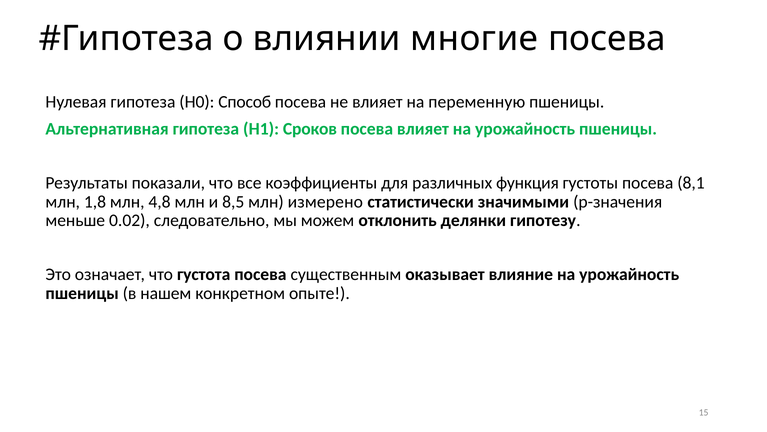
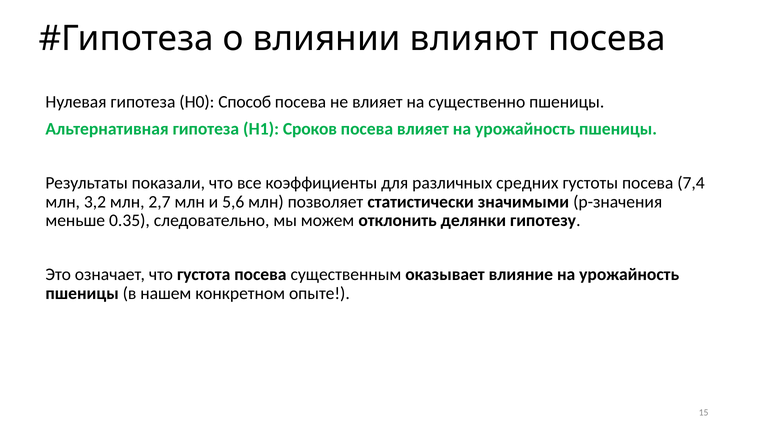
многие: многие -> влияют
переменную: переменную -> существенно
функция: функция -> средних
8,1: 8,1 -> 7,4
1,8: 1,8 -> 3,2
4,8: 4,8 -> 2,7
8,5: 8,5 -> 5,6
измерено: измерено -> позволяет
0.02: 0.02 -> 0.35
